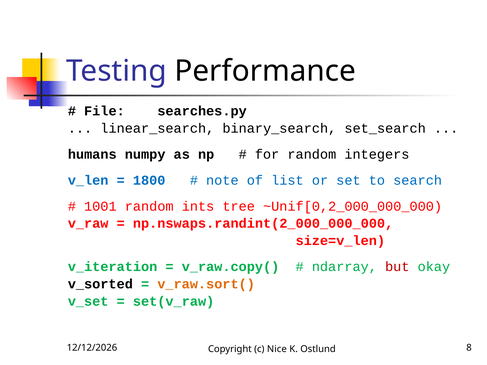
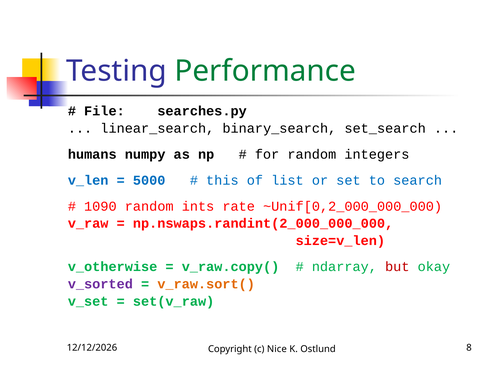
Performance colour: black -> green
1800: 1800 -> 5000
note: note -> this
1001: 1001 -> 1090
tree: tree -> rate
v_iteration: v_iteration -> v_otherwise
v_sorted colour: black -> purple
